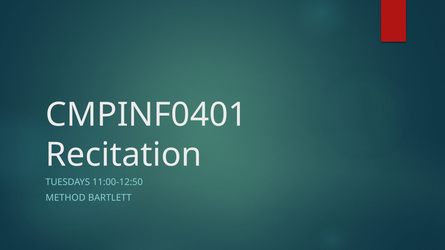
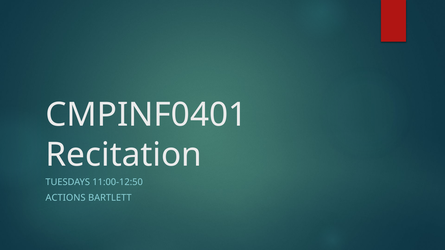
METHOD: METHOD -> ACTIONS
